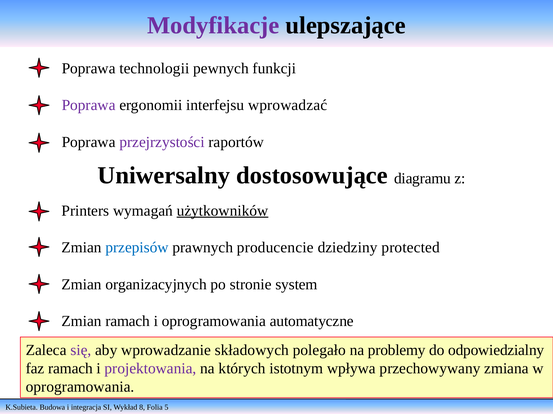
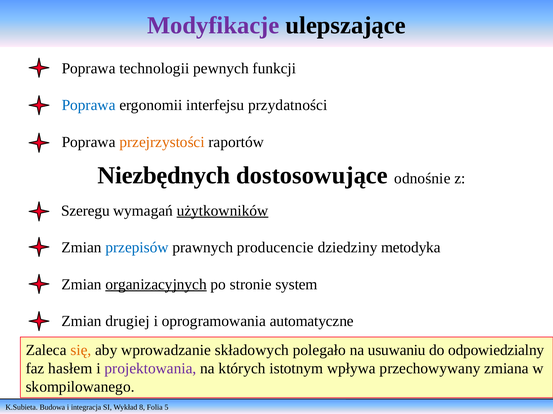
Poprawa at (89, 105) colour: purple -> blue
wprowadzać: wprowadzać -> przydatności
przejrzystości colour: purple -> orange
Uniwersalny: Uniwersalny -> Niezbędnych
diagramu: diagramu -> odnośnie
Printers: Printers -> Szeregu
protected: protected -> metodyka
organizacyjnych underline: none -> present
Zmian ramach: ramach -> drugiej
się colour: purple -> orange
problemy: problemy -> usuwaniu
faz ramach: ramach -> hasłem
oprogramowania at (80, 387): oprogramowania -> skompilowanego
